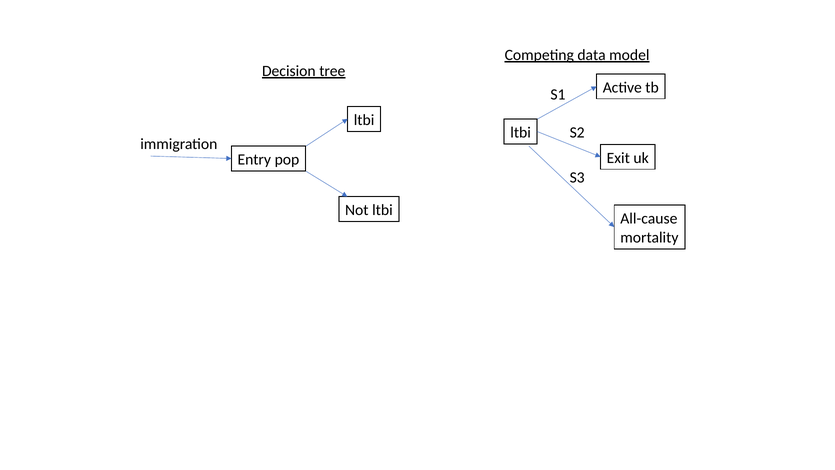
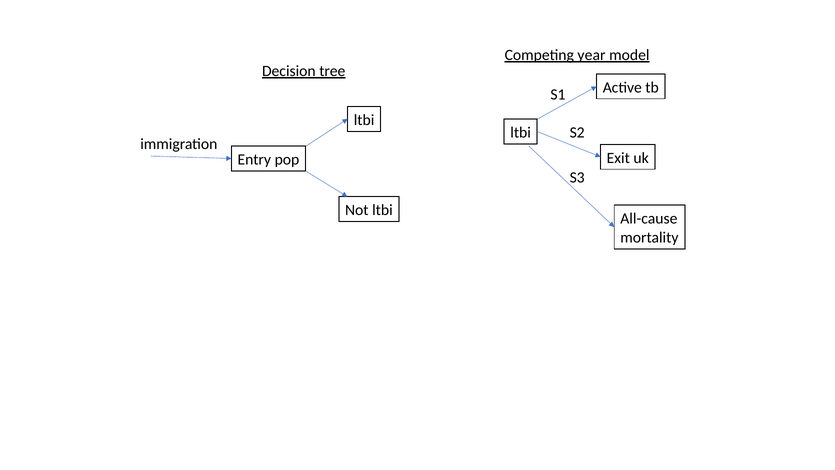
data: data -> year
